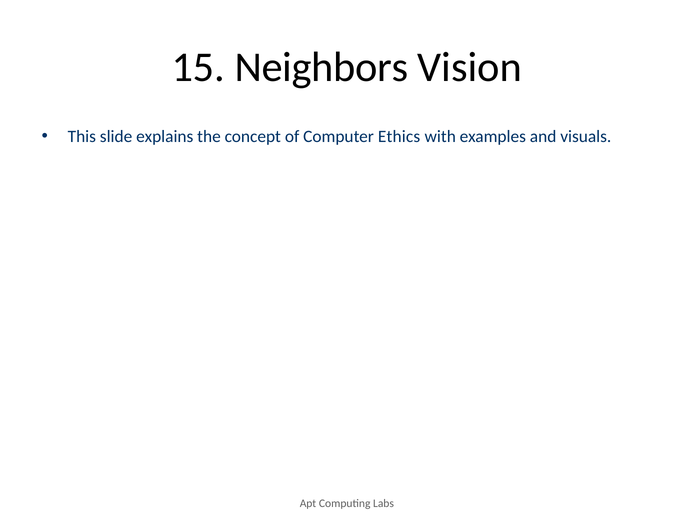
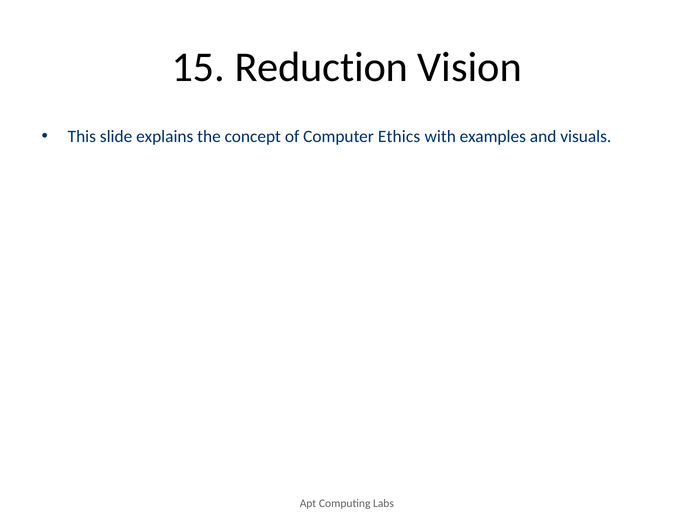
Neighbors: Neighbors -> Reduction
